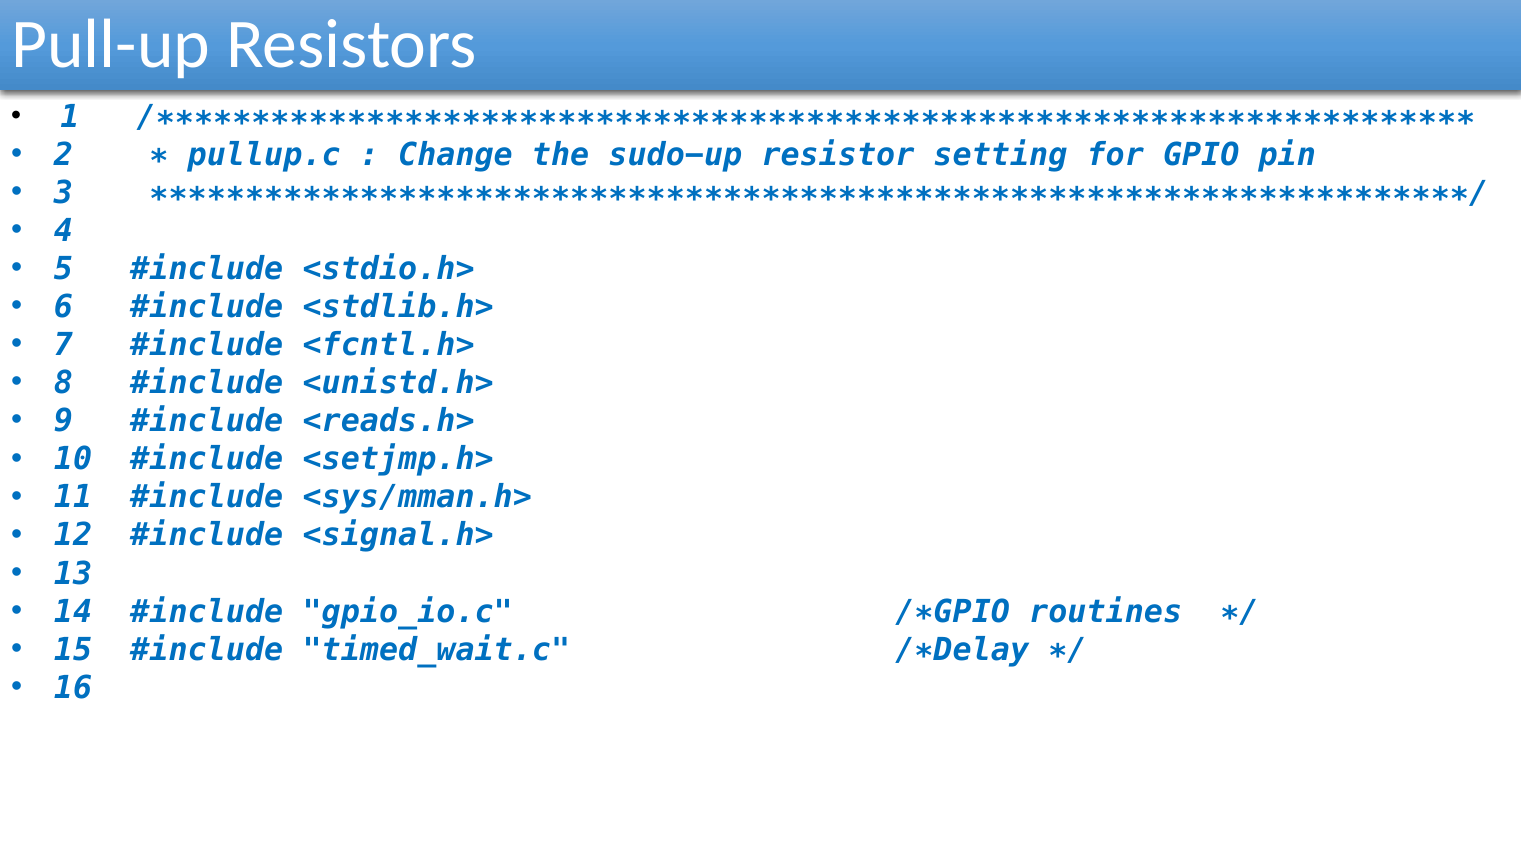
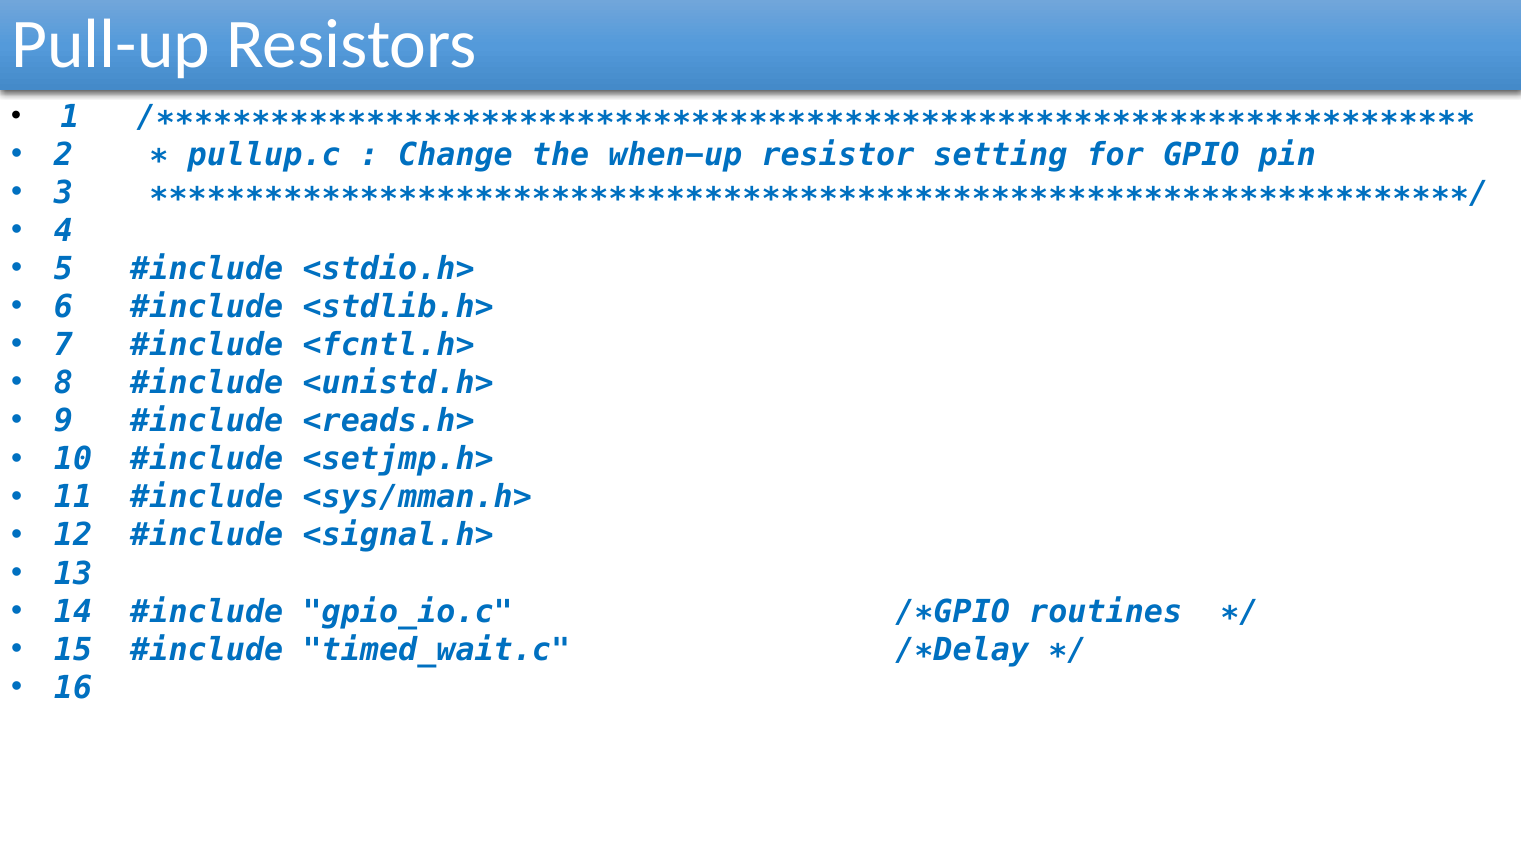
sudo−up: sudo−up -> when−up
